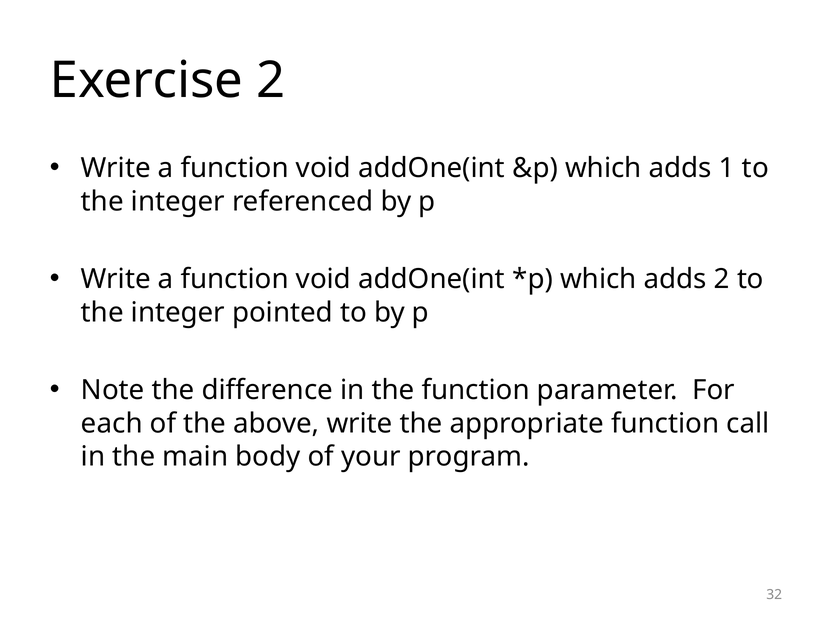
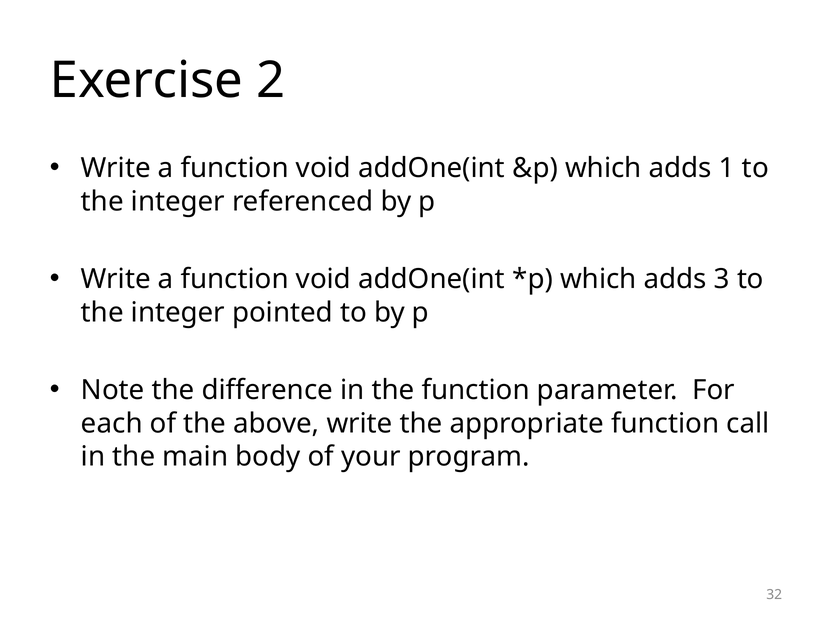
adds 2: 2 -> 3
